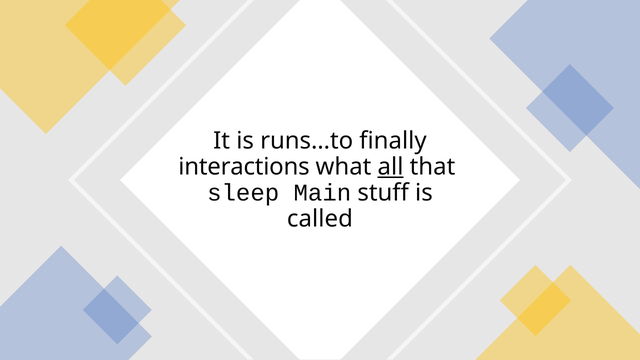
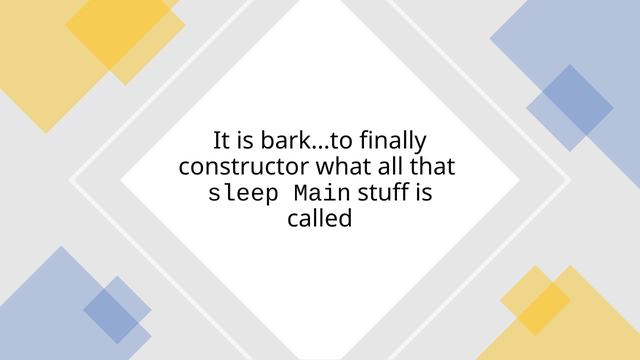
runs…to: runs…to -> bark…to
interactions: interactions -> constructor
all underline: present -> none
